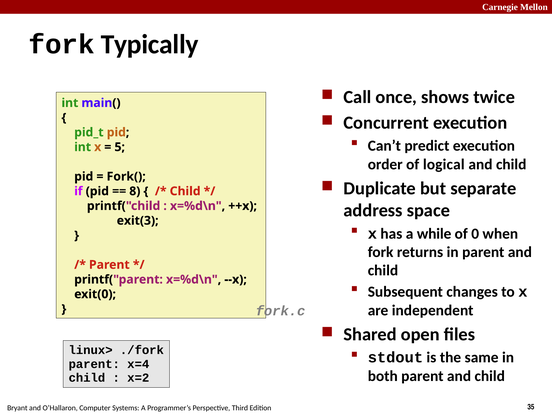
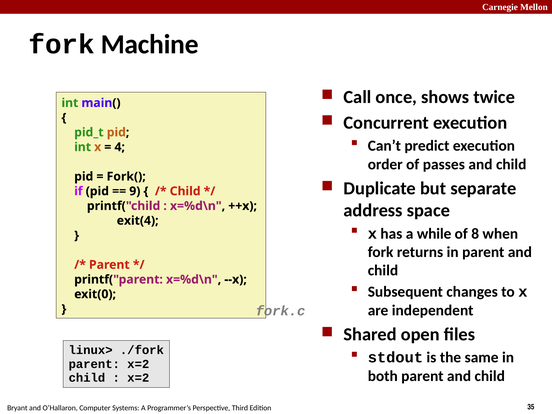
Typically: Typically -> Machine
5: 5 -> 4
logical: logical -> passes
8: 8 -> 9
exit(3: exit(3 -> exit(4
0: 0 -> 8
parent x=4: x=4 -> x=2
